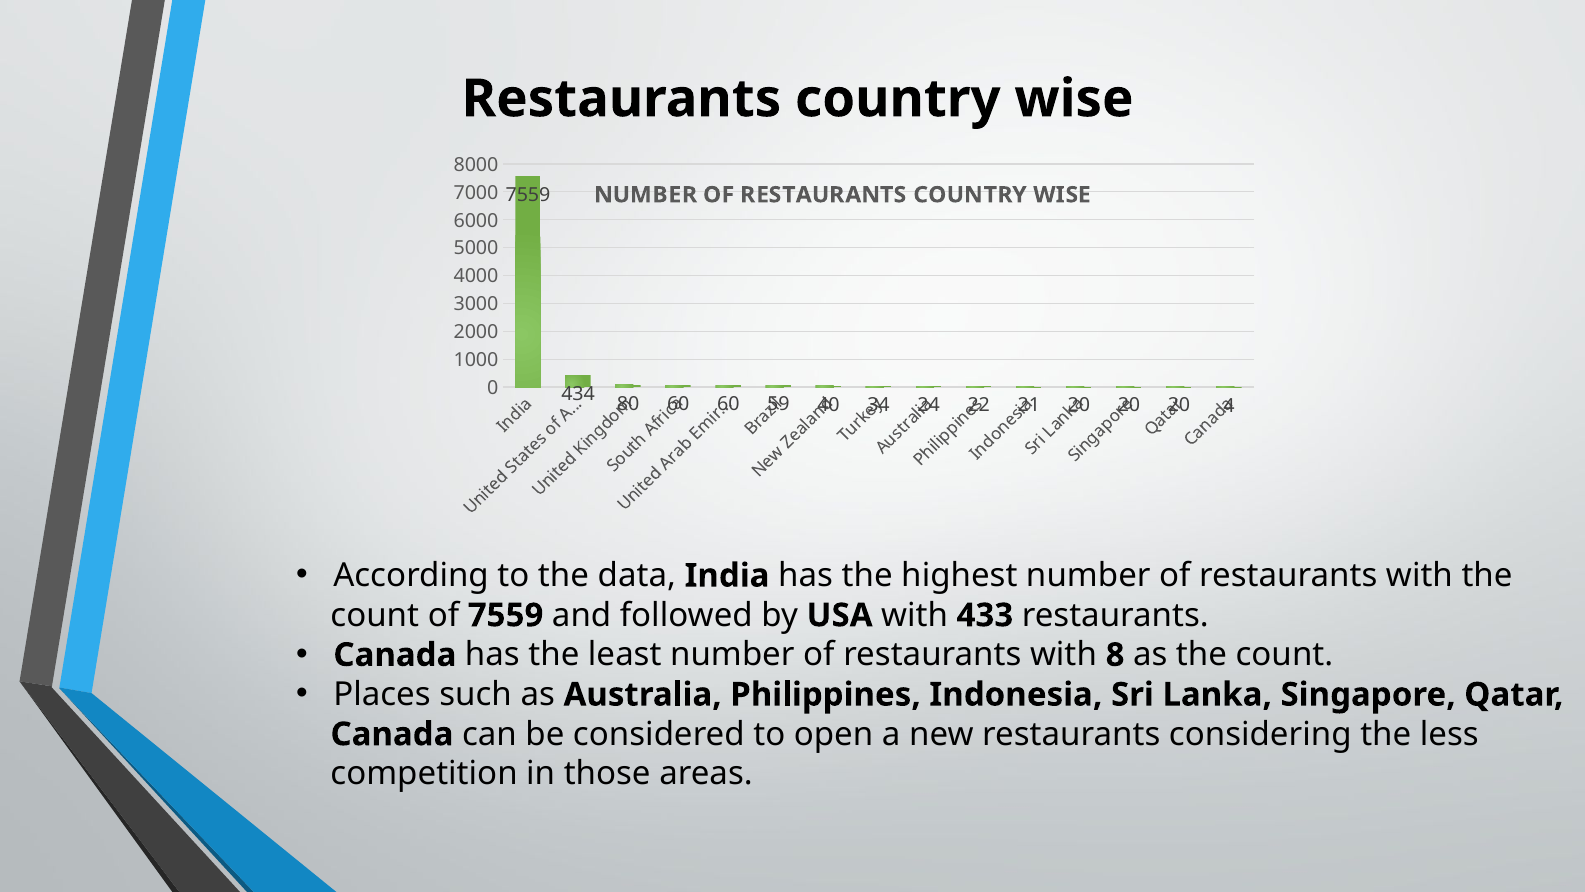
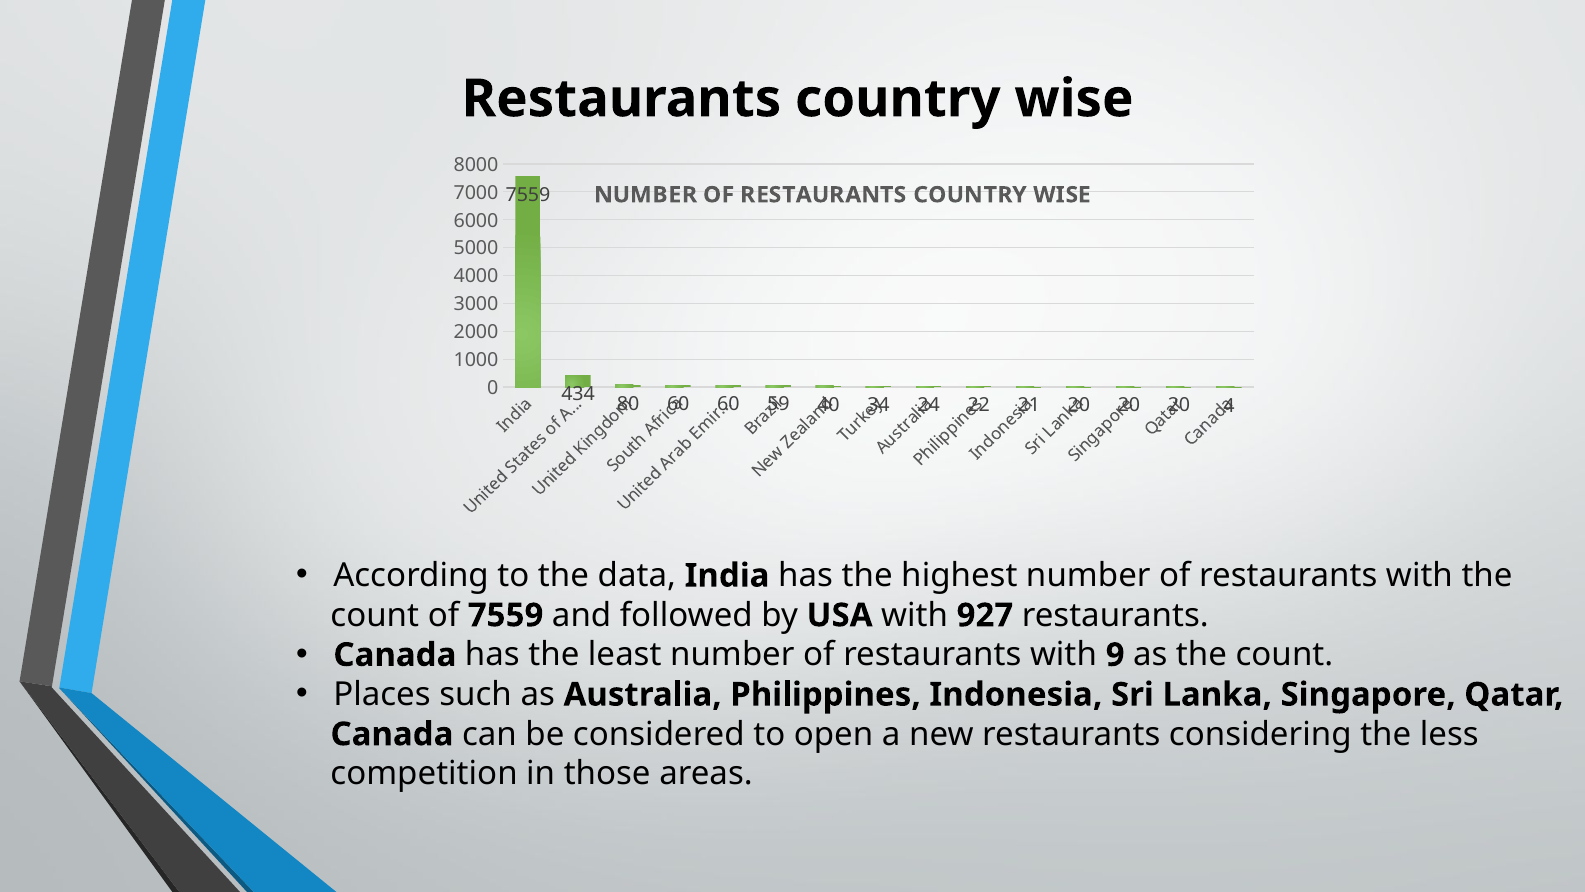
433: 433 -> 927
8: 8 -> 9
